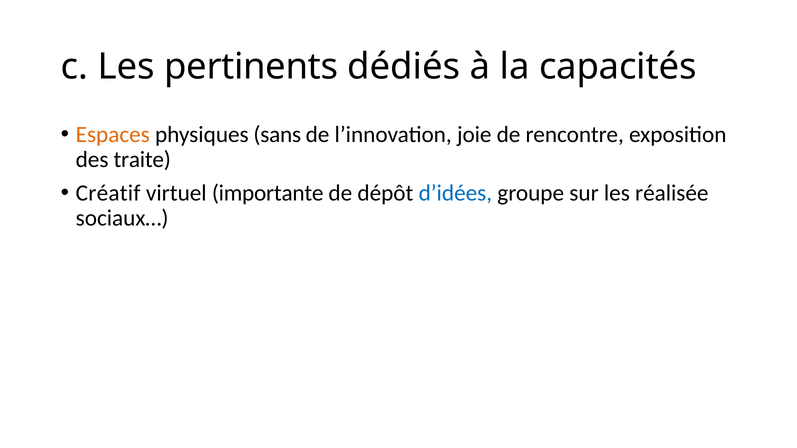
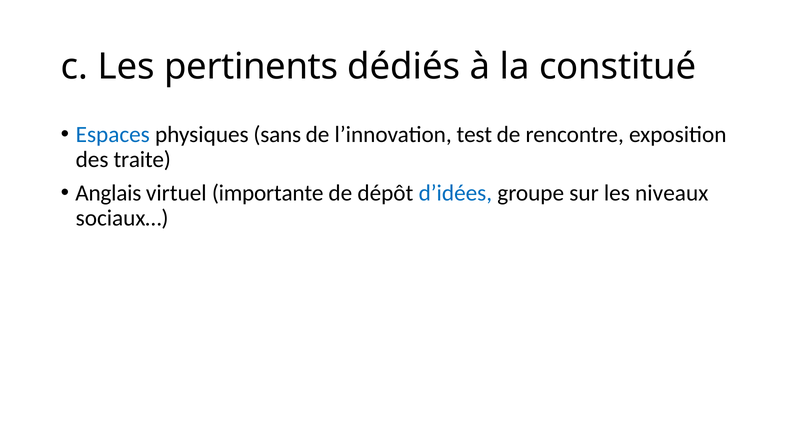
capacités: capacités -> constitué
Espaces colour: orange -> blue
joie: joie -> test
Créatif: Créatif -> Anglais
réalisée: réalisée -> niveaux
